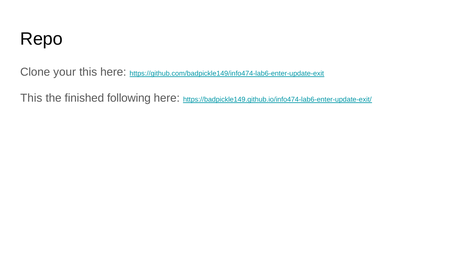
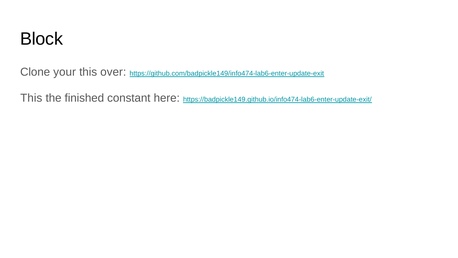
Repo: Repo -> Block
this here: here -> over
following: following -> constant
